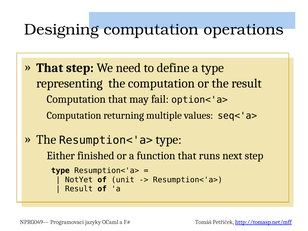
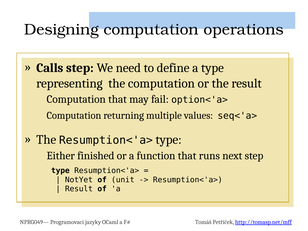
That at (50, 68): That -> Calls
